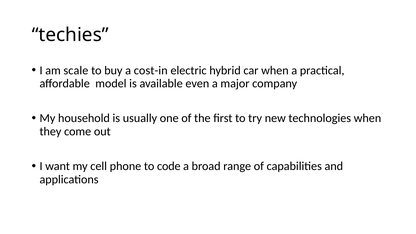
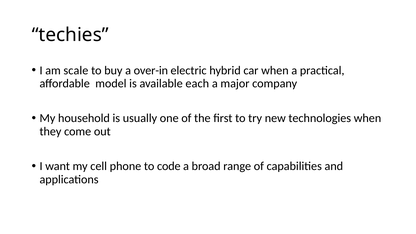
cost-in: cost-in -> over-in
even: even -> each
